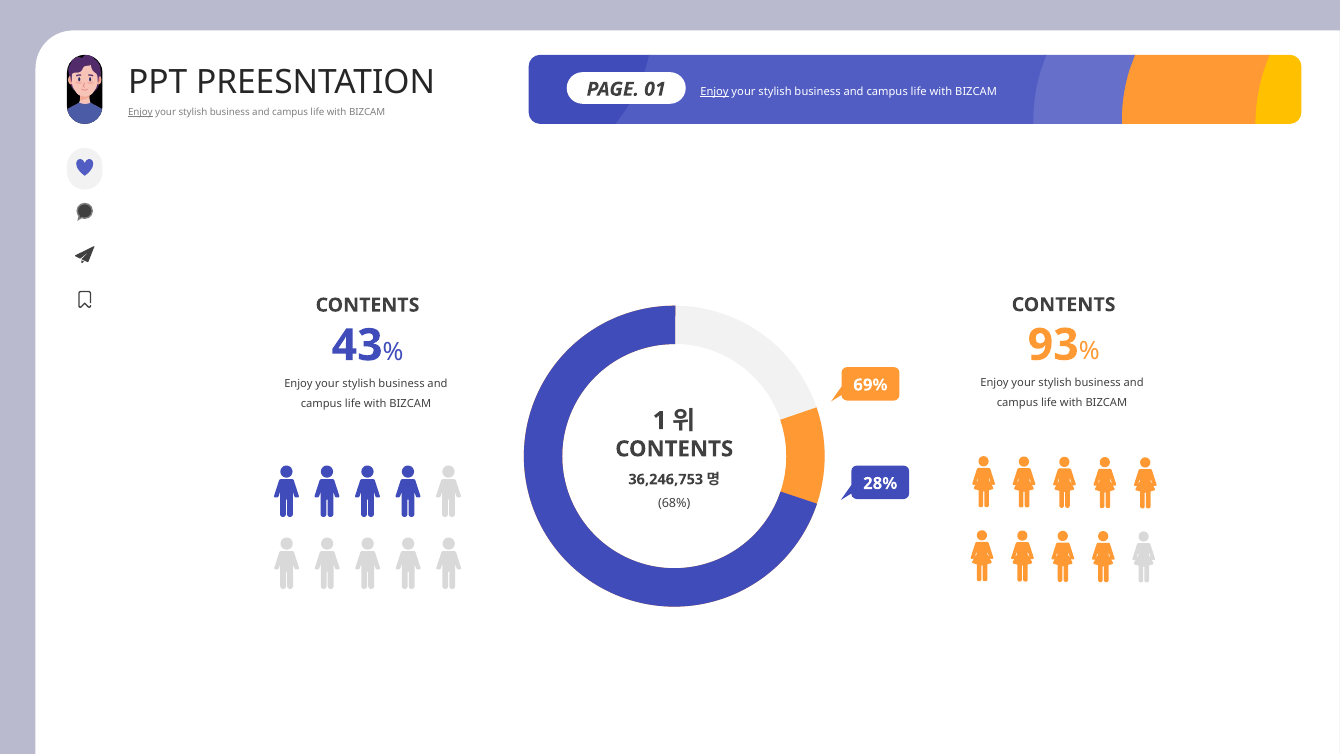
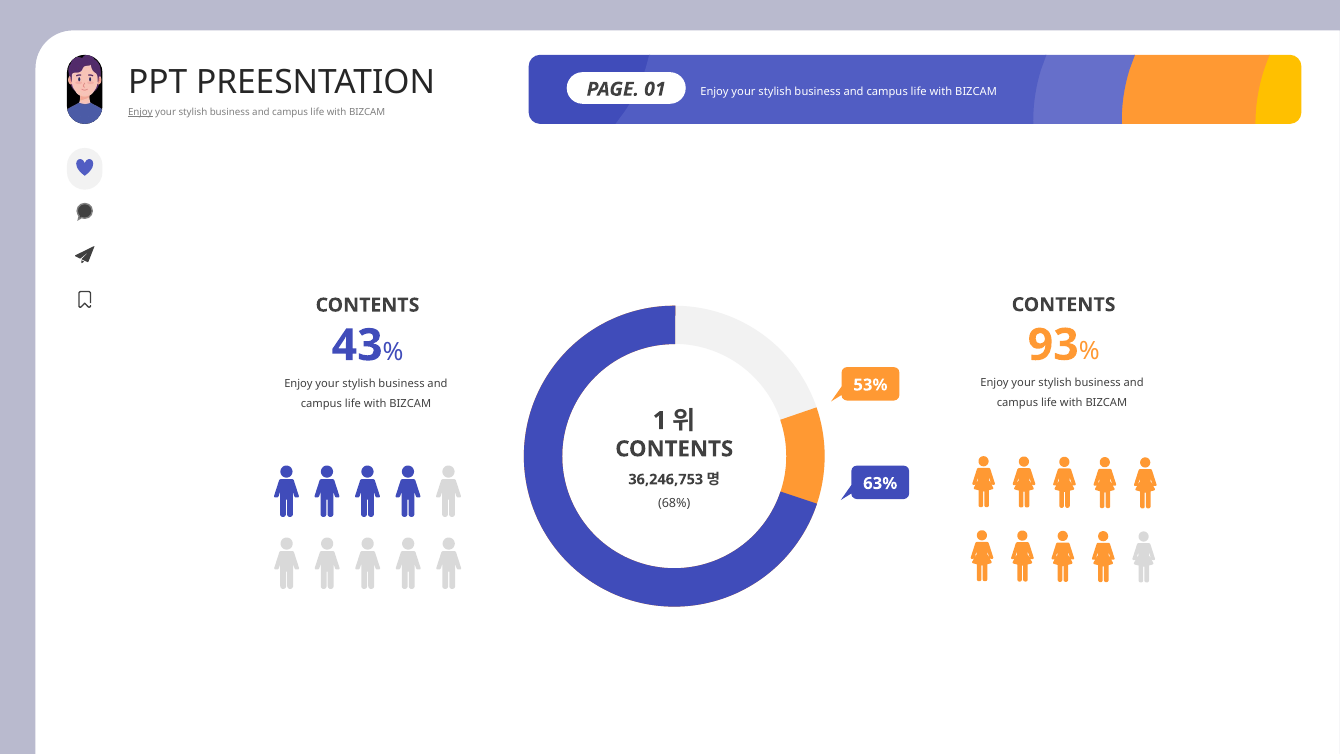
Enjoy at (714, 91) underline: present -> none
69%: 69% -> 53%
28%: 28% -> 63%
